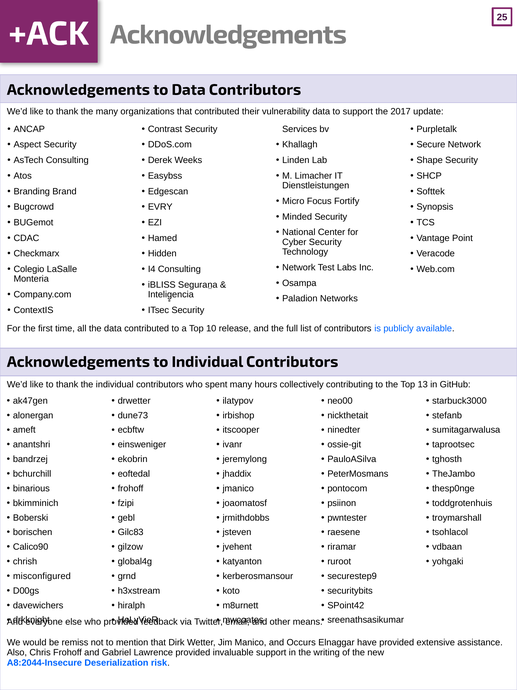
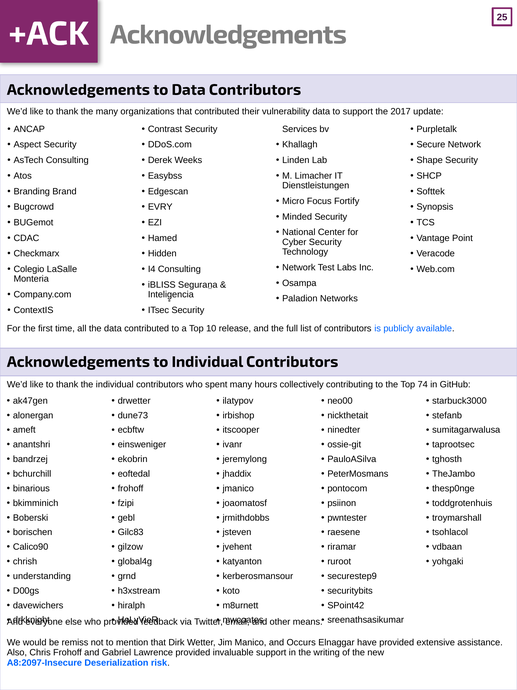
13: 13 -> 74
misconfigured: misconfigured -> understanding
A8:2044-Insecure: A8:2044-Insecure -> A8:2097-Insecure
